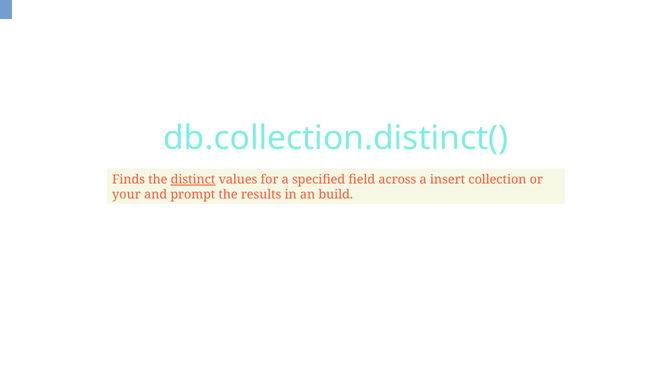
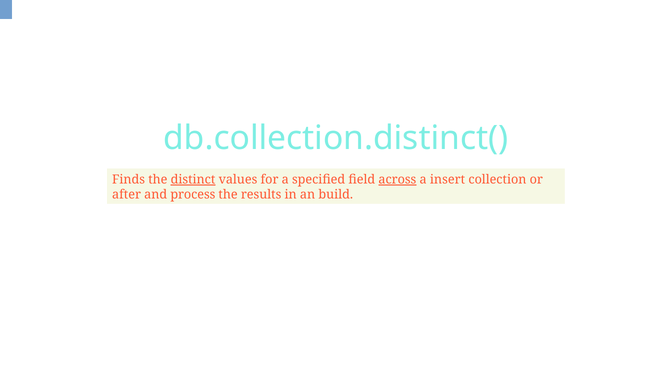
across underline: none -> present
your: your -> after
prompt: prompt -> process
